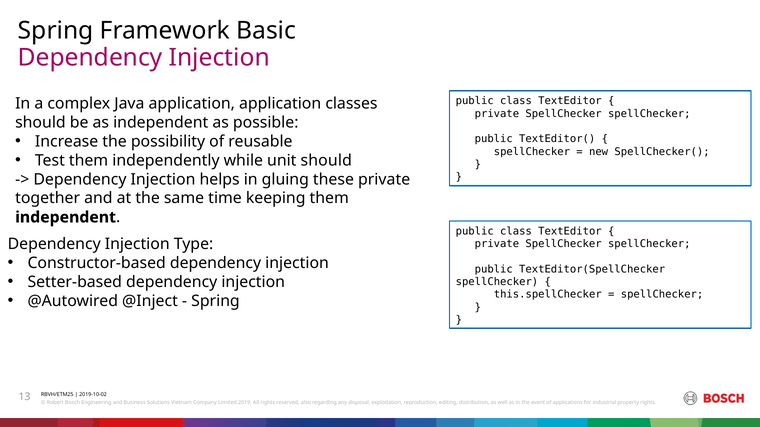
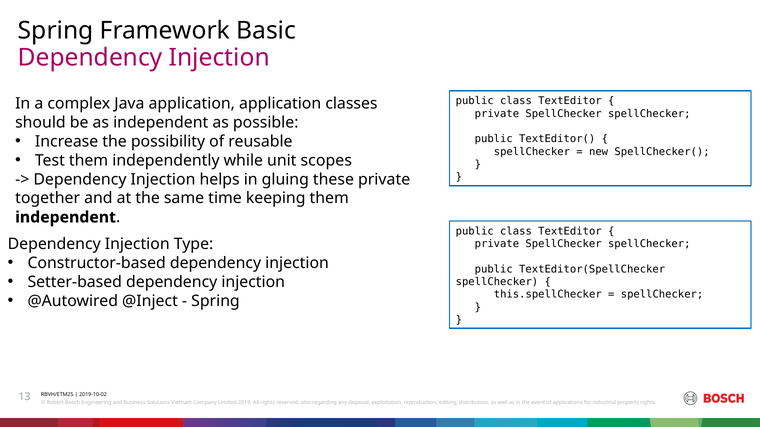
unit should: should -> scopes
